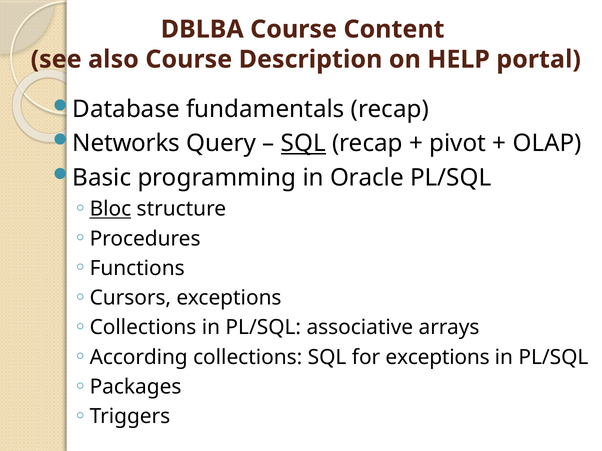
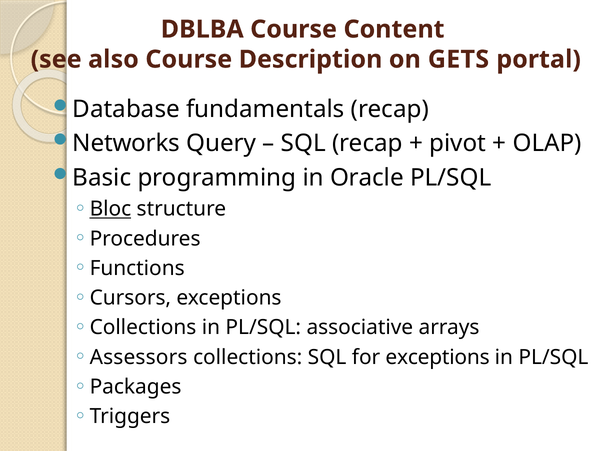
HELP: HELP -> GETS
SQL at (303, 144) underline: present -> none
According: According -> Assessors
